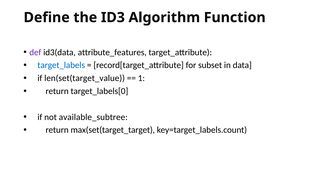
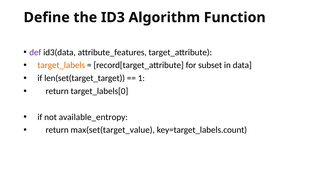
target_labels colour: blue -> orange
len(set(target_value: len(set(target_value -> len(set(target_target
available_subtree: available_subtree -> available_entropy
max(set(target_target: max(set(target_target -> max(set(target_value
